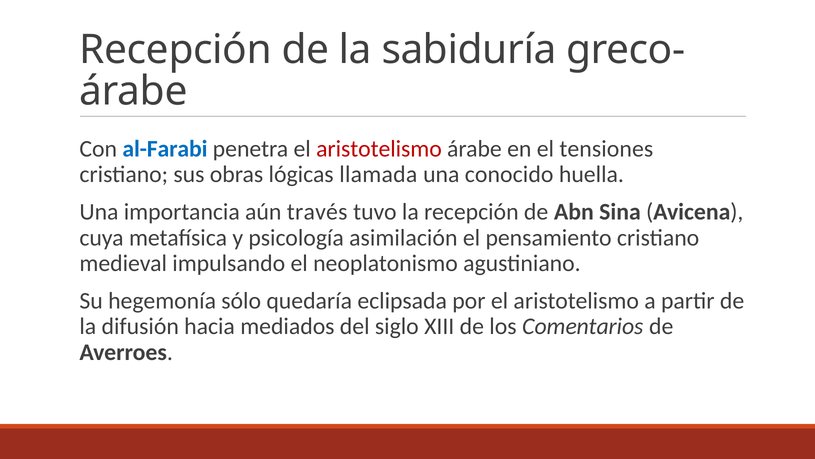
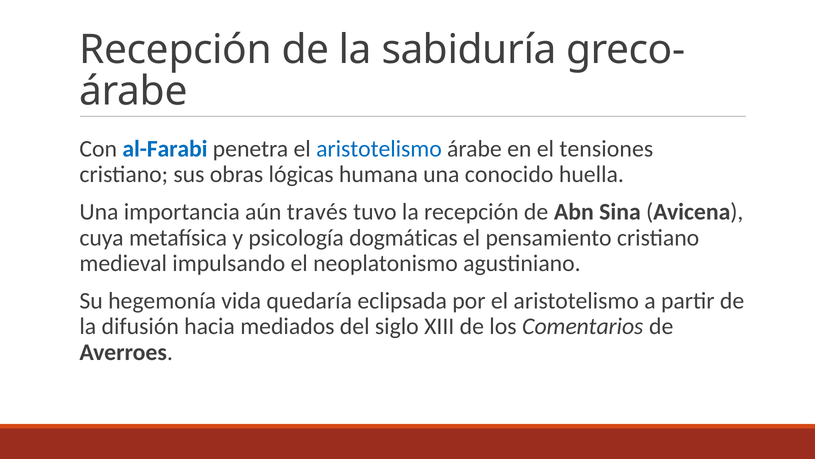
aristotelismo at (379, 149) colour: red -> blue
llamada: llamada -> humana
asimilación: asimilación -> dogmáticas
sólo: sólo -> vida
